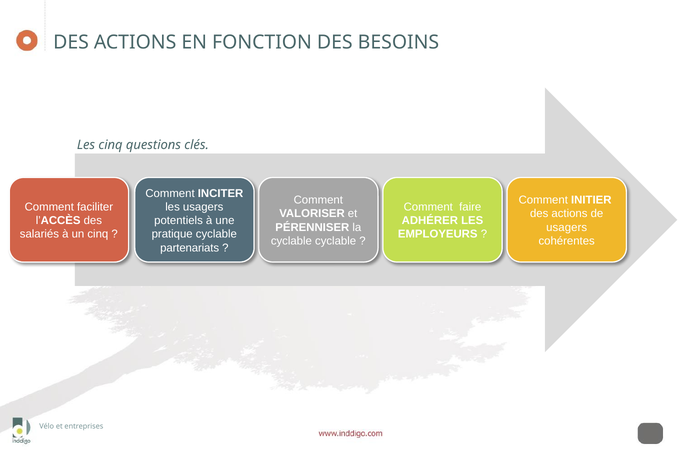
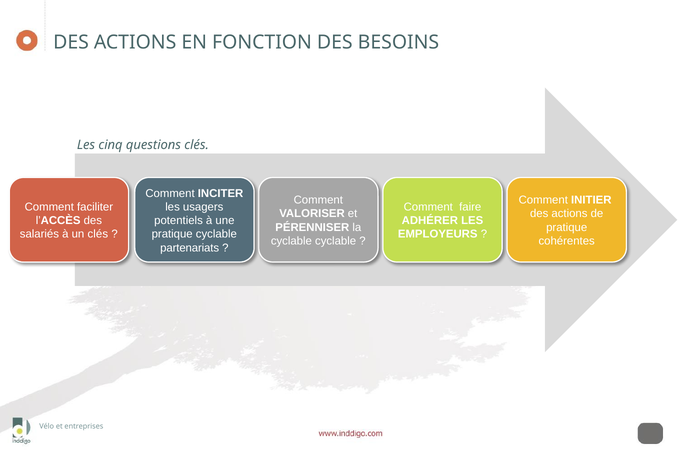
usagers at (567, 227): usagers -> pratique
un cinq: cinq -> clés
